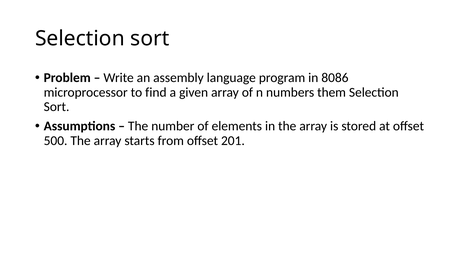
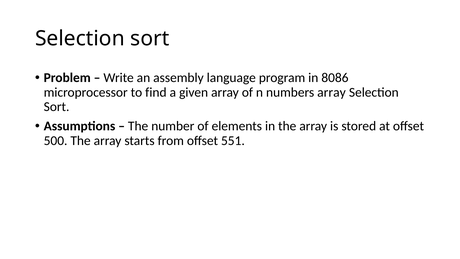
numbers them: them -> array
201: 201 -> 551
